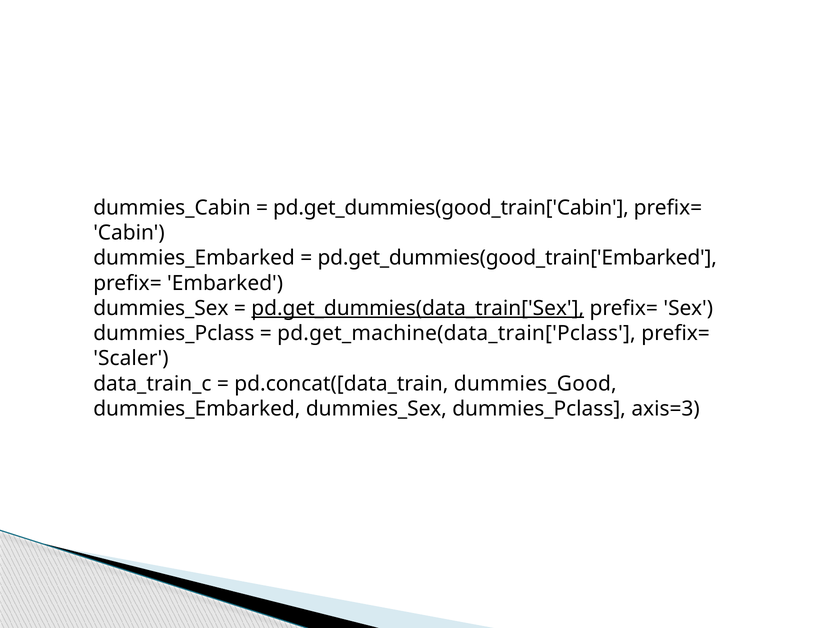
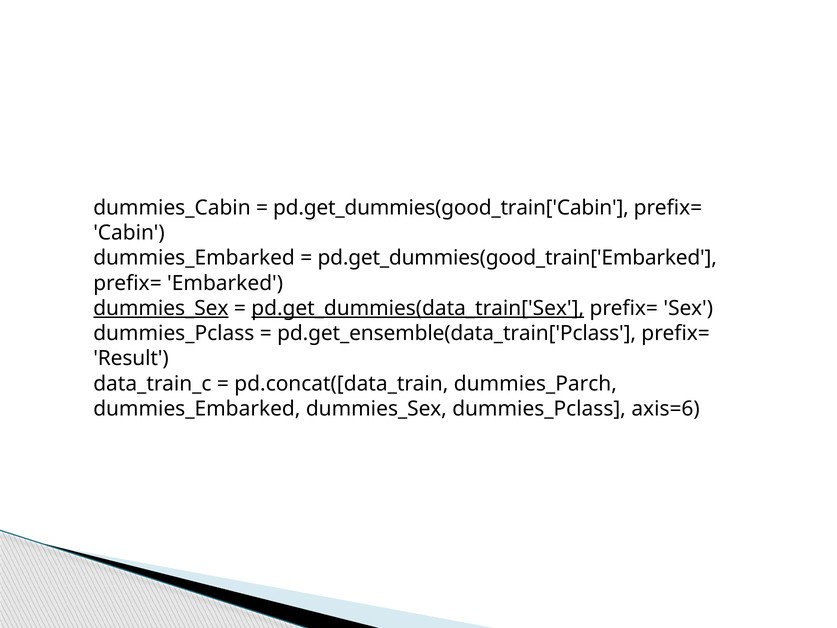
dummies_Sex at (161, 308) underline: none -> present
pd.get_machine(data_train['Pclass: pd.get_machine(data_train['Pclass -> pd.get_ensemble(data_train['Pclass
Scaler: Scaler -> Result
dummies_Good: dummies_Good -> dummies_Parch
axis=3: axis=3 -> axis=6
